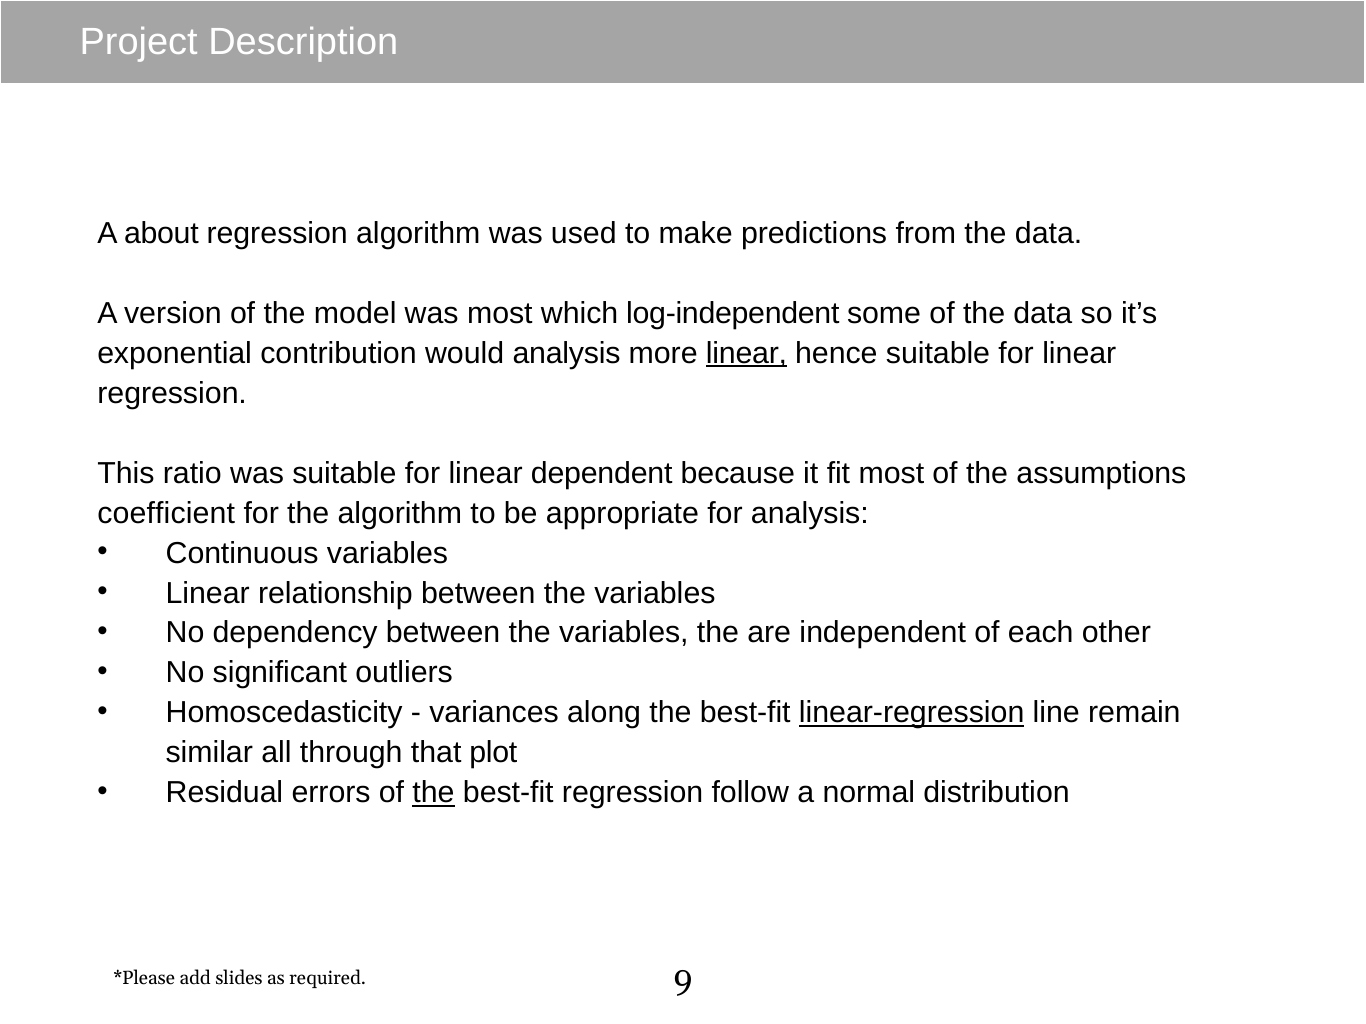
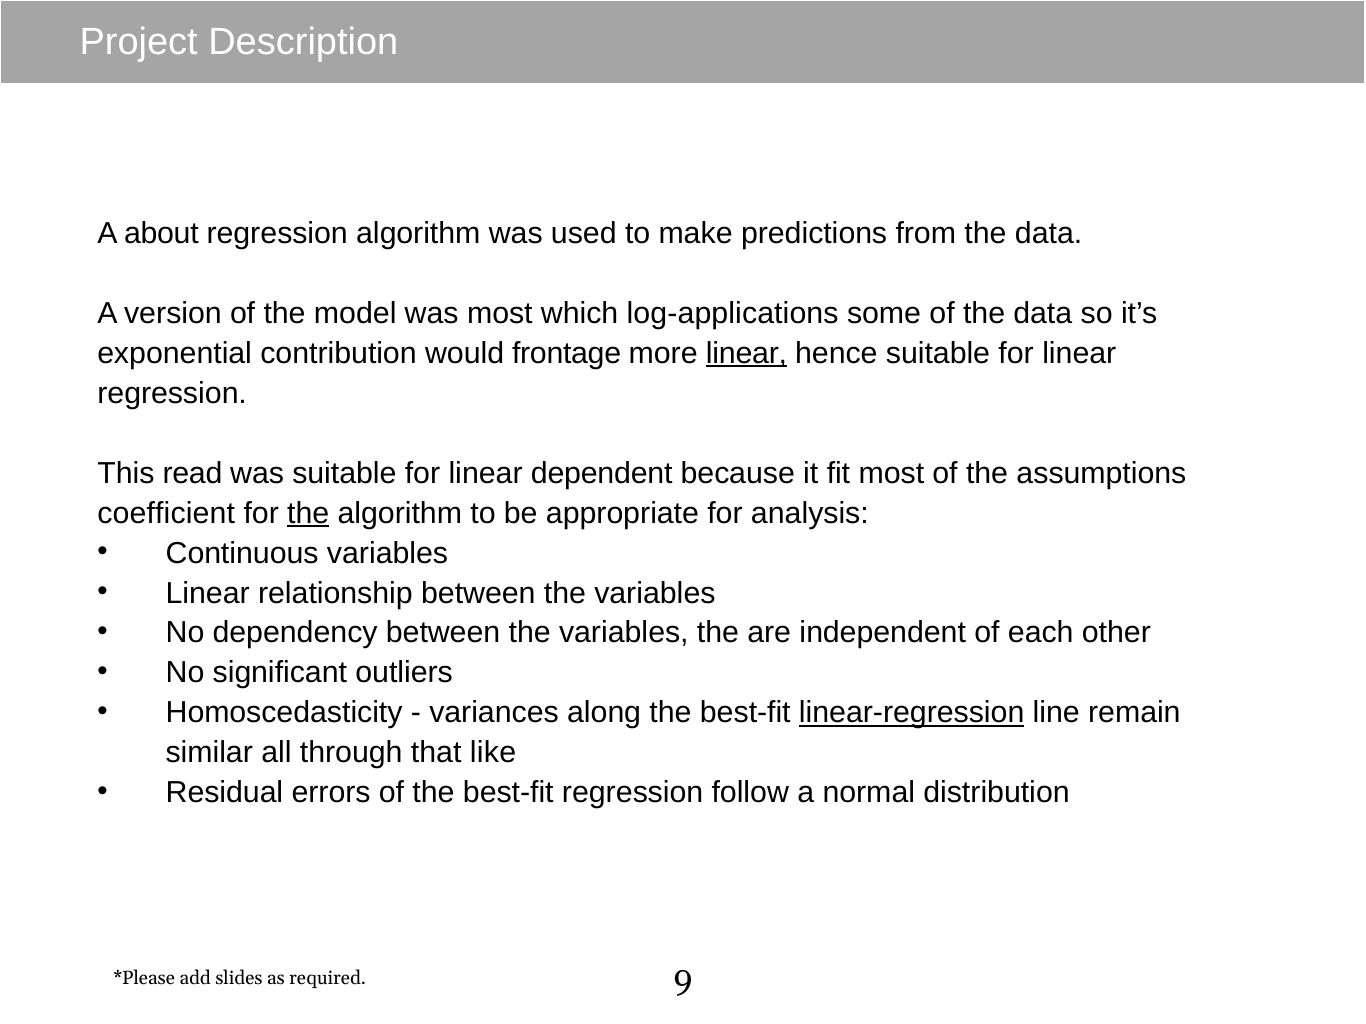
log-independent: log-independent -> log-applications
would analysis: analysis -> frontage
ratio: ratio -> read
the at (308, 513) underline: none -> present
plot: plot -> like
the at (434, 793) underline: present -> none
